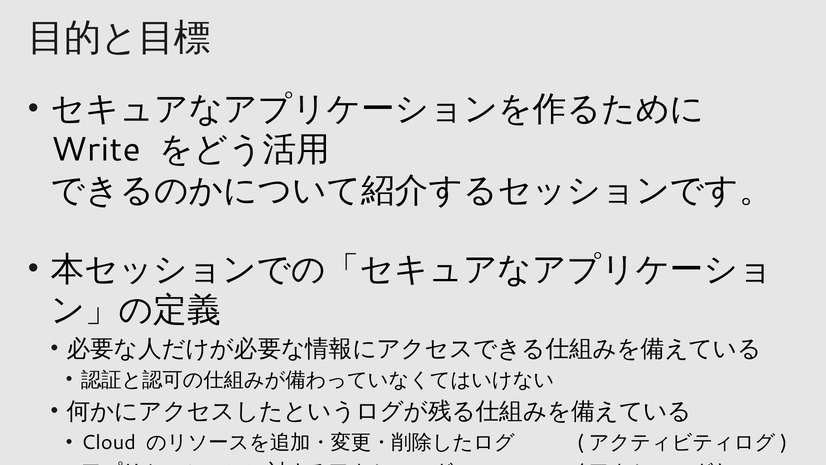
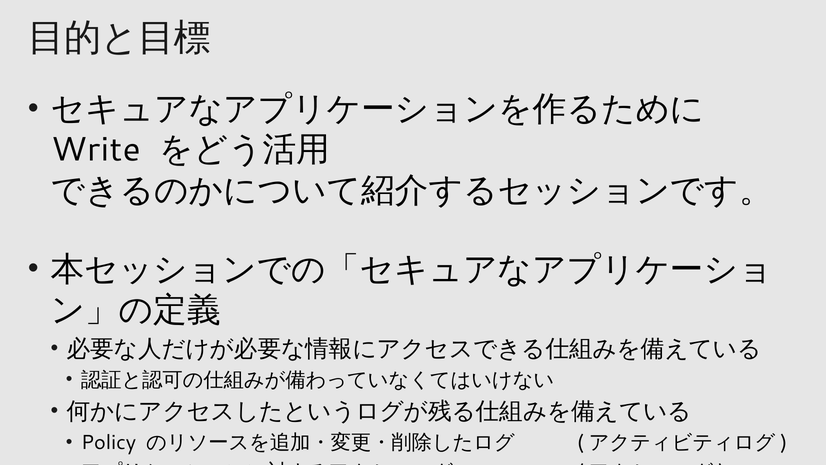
Cloud: Cloud -> Policy
